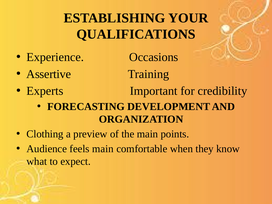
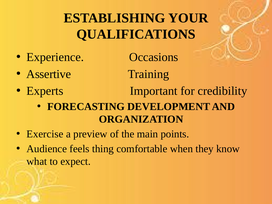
Clothing: Clothing -> Exercise
feels main: main -> thing
